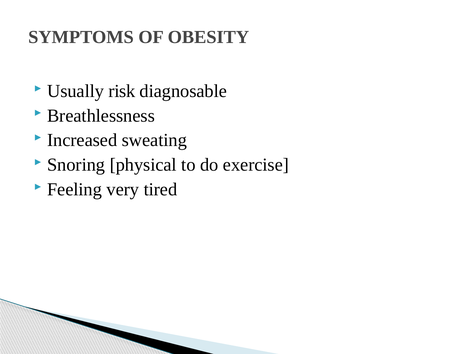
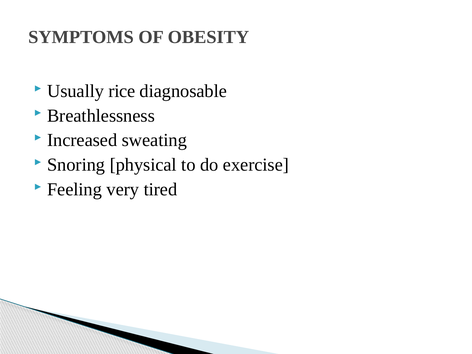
risk: risk -> rice
